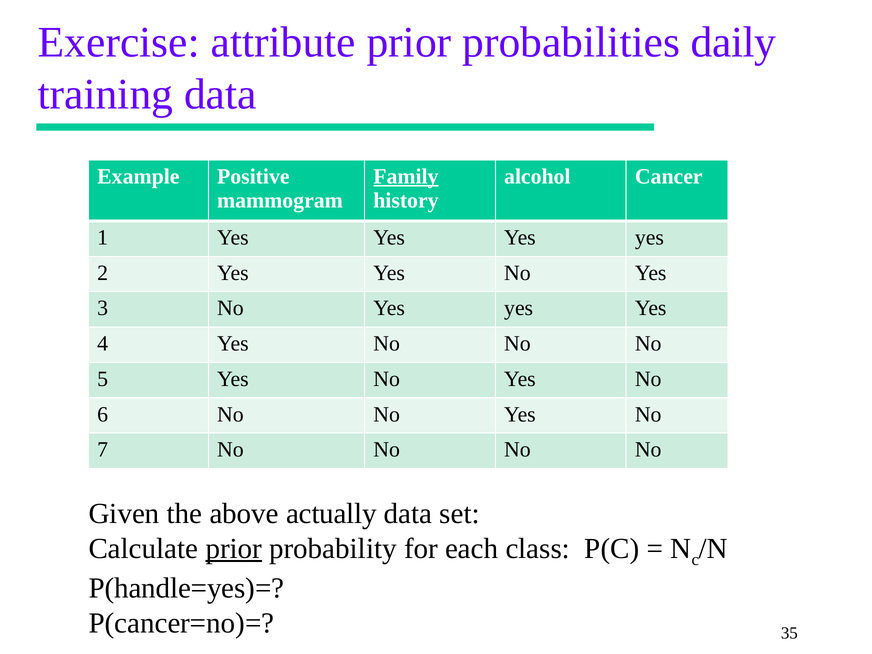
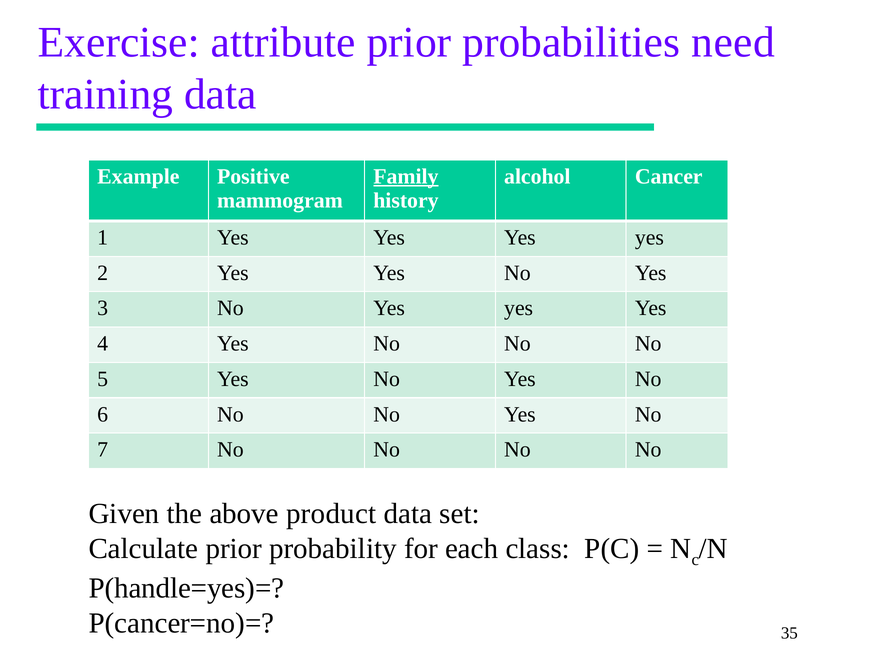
daily: daily -> need
actually: actually -> product
prior at (234, 548) underline: present -> none
